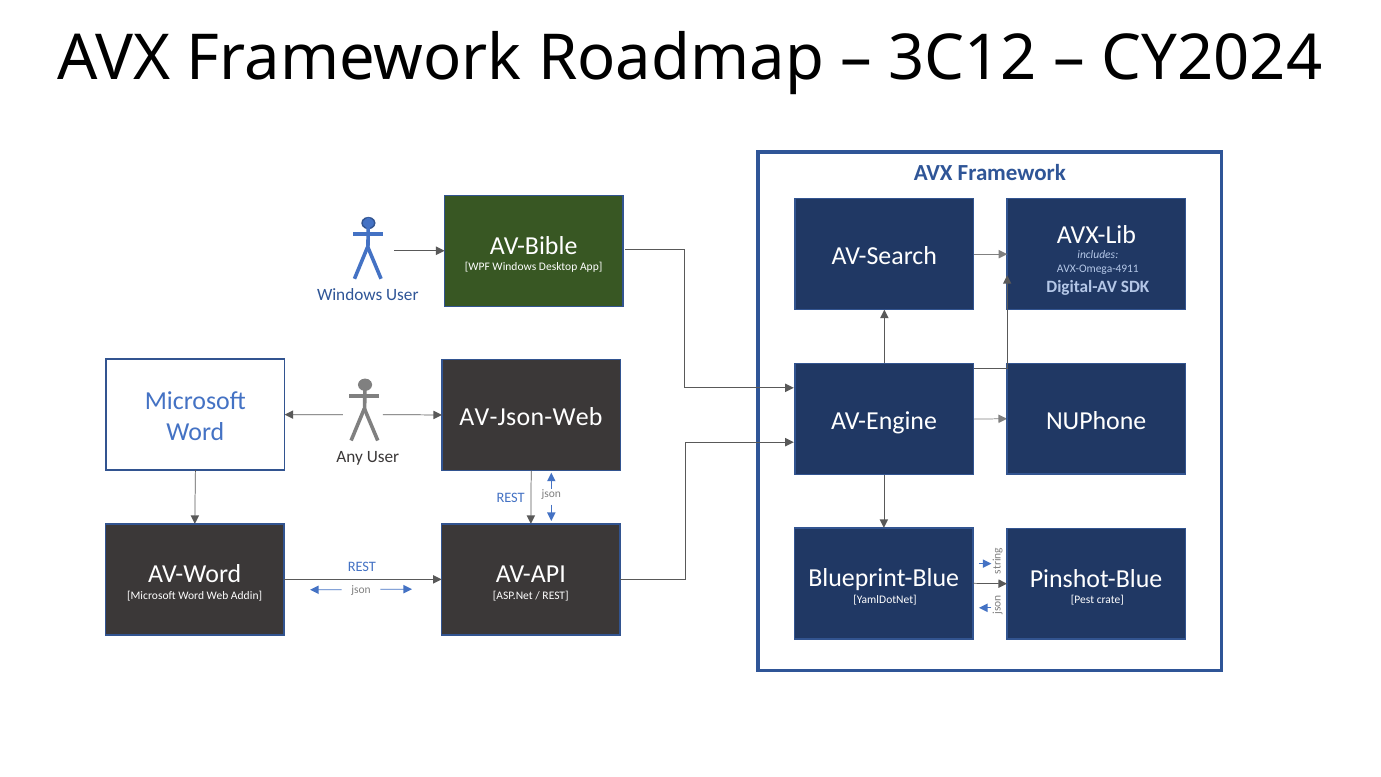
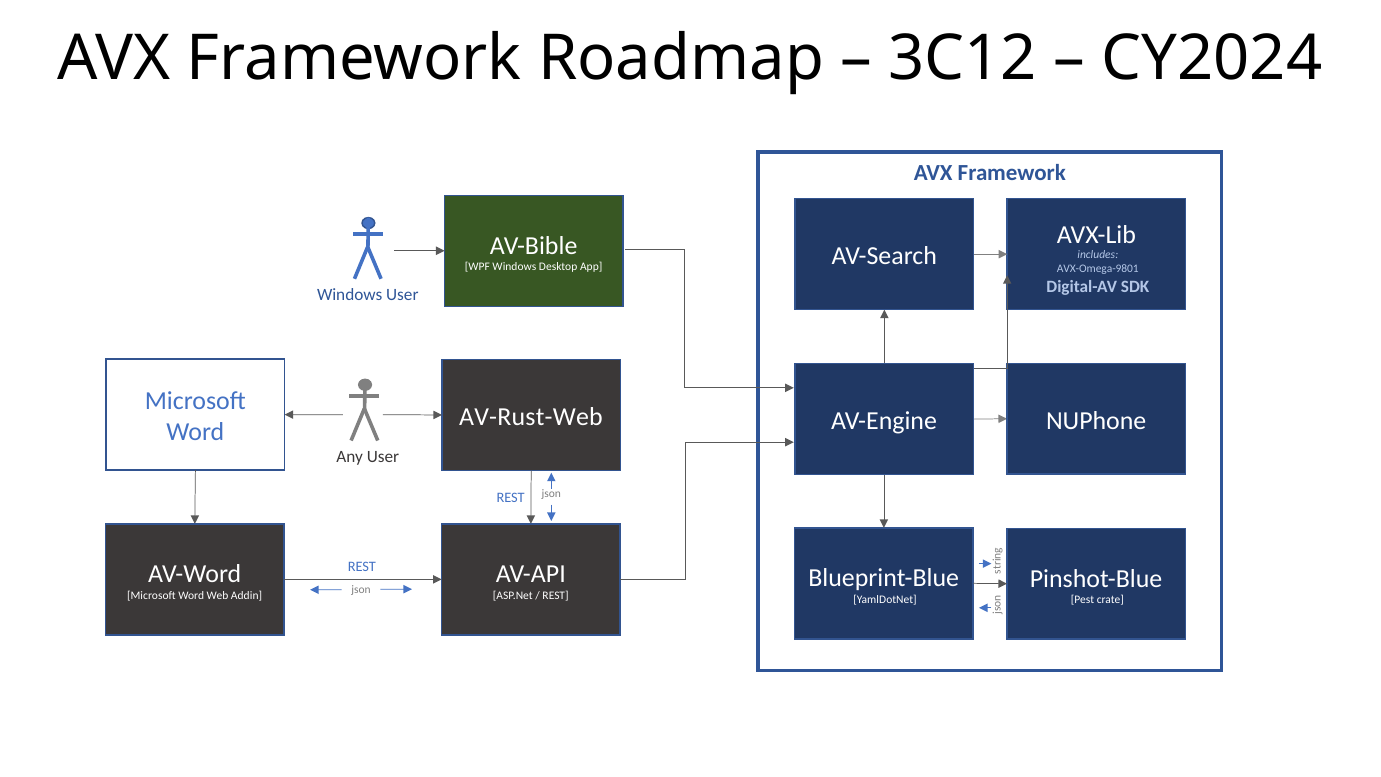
AVX-Omega-4911: AVX-Omega-4911 -> AVX-Omega-9801
AV-Json-Web: AV-Json-Web -> AV-Rust-Web
